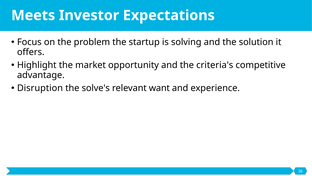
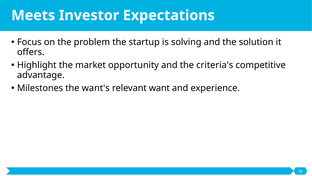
Disruption: Disruption -> Milestones
solve's: solve's -> want's
